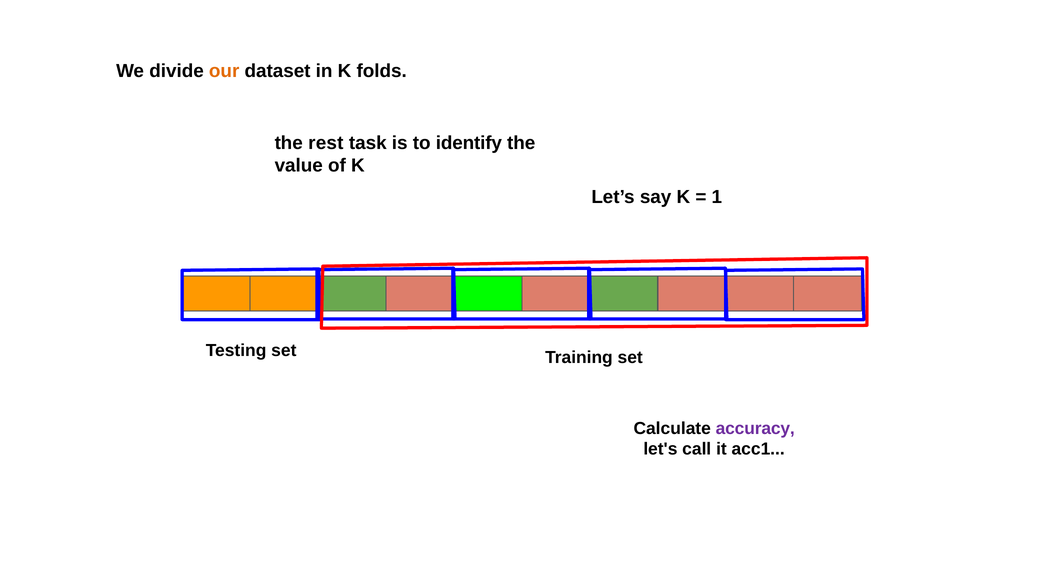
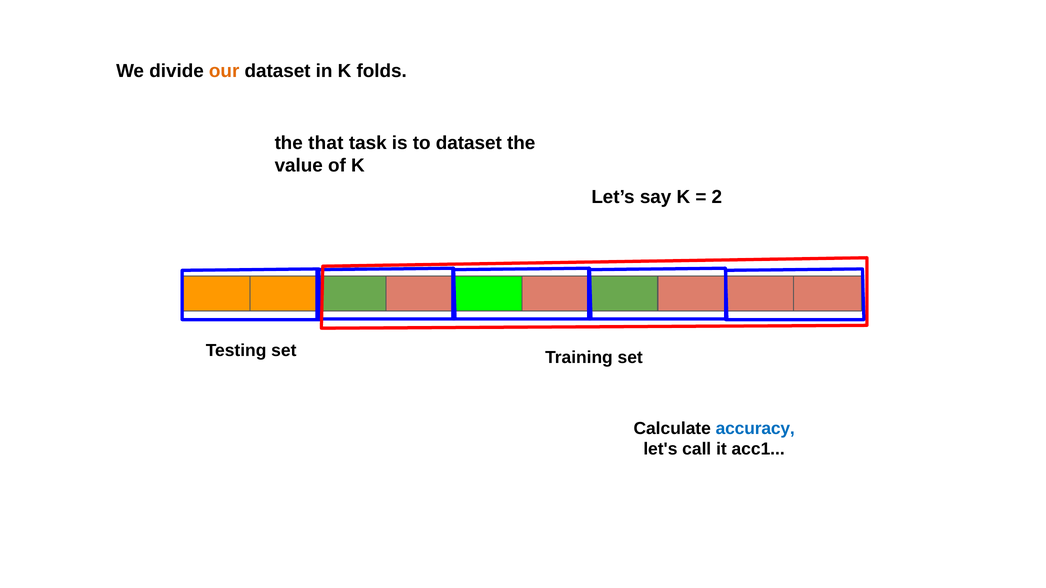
rest: rest -> that
to identify: identify -> dataset
1: 1 -> 2
accuracy colour: purple -> blue
